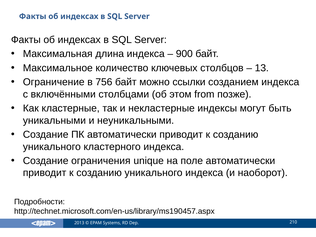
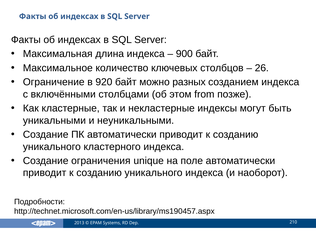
13: 13 -> 26
756: 756 -> 920
ссылки: ссылки -> разных
